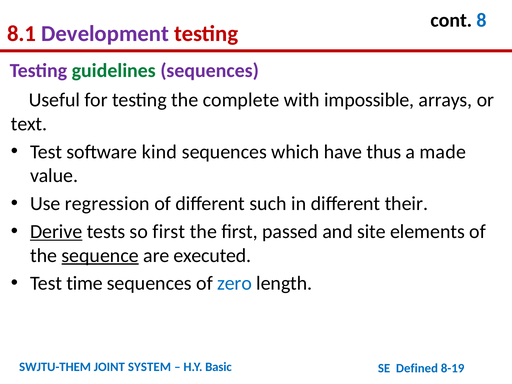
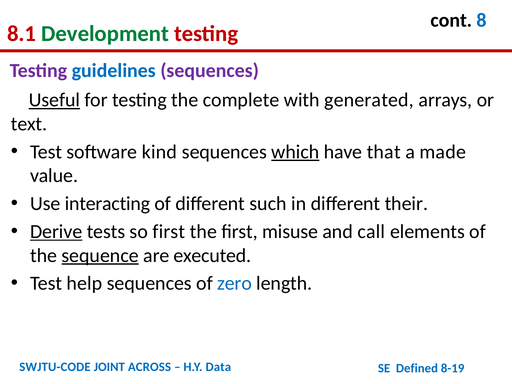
Development colour: purple -> green
guidelines colour: green -> blue
Useful underline: none -> present
impossible: impossible -> generated
which underline: none -> present
thus: thus -> that
regression: regression -> interacting
passed: passed -> misuse
site: site -> call
time: time -> help
SWJTU-THEM: SWJTU-THEM -> SWJTU-CODE
SYSTEM: SYSTEM -> ACROSS
Basic: Basic -> Data
